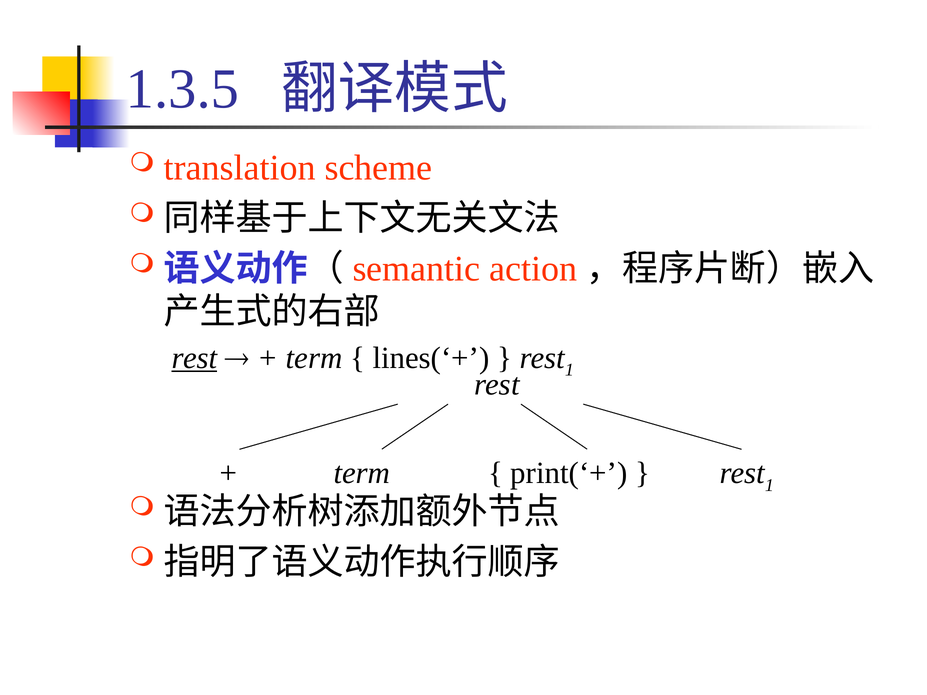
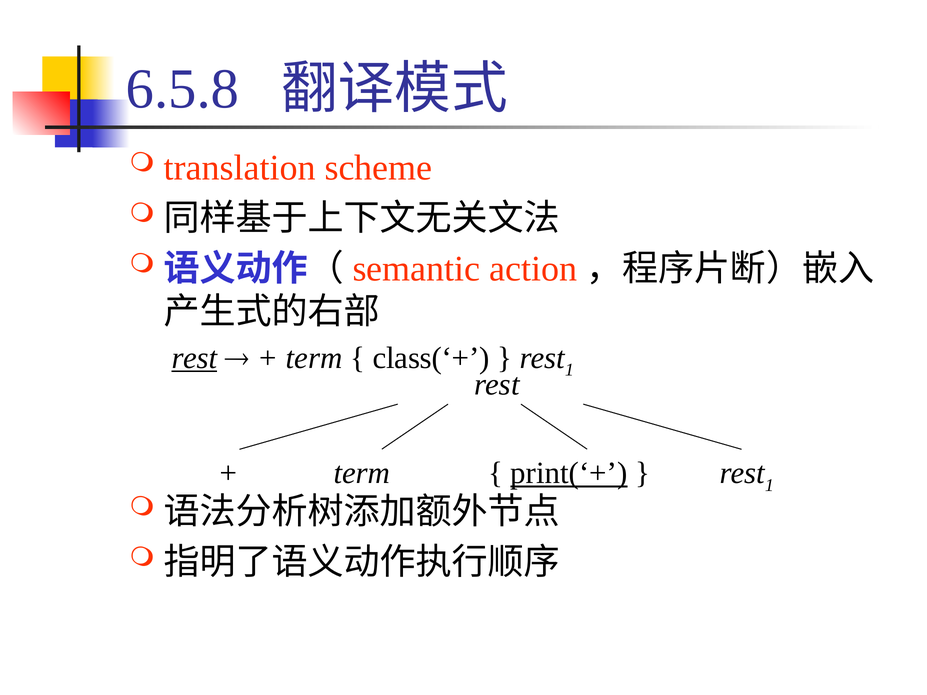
1.3.5: 1.3.5 -> 6.5.8
lines(‘+: lines(‘+ -> class(‘+
print(‘+ underline: none -> present
